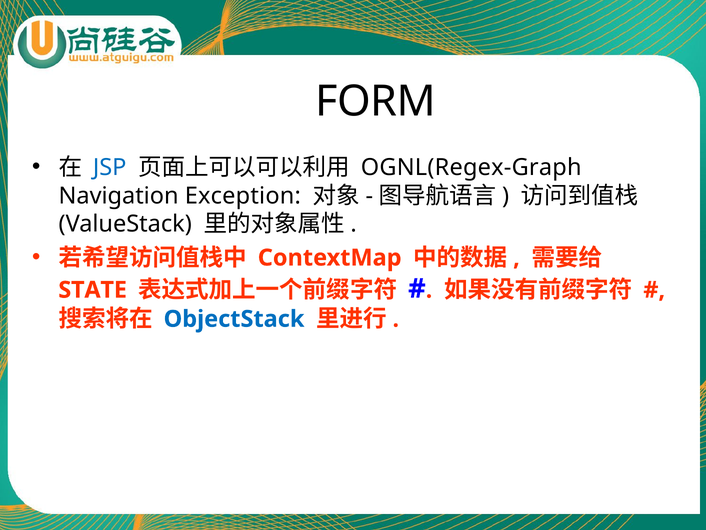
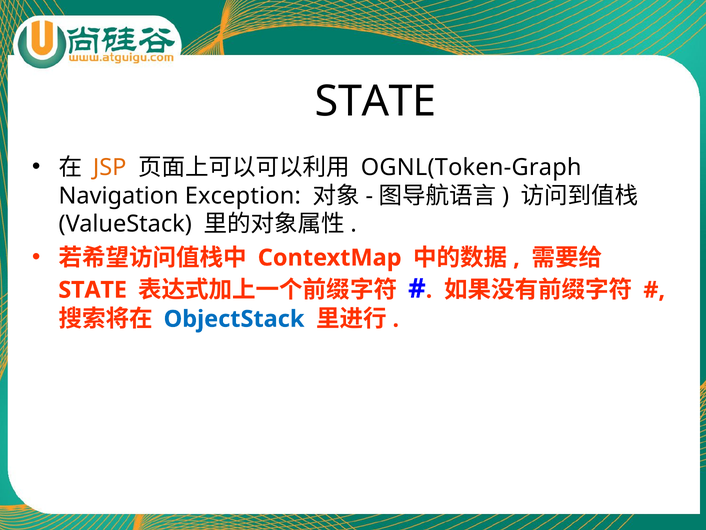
FORM at (376, 101): FORM -> STATE
JSP colour: blue -> orange
OGNL(Regex-Graph: OGNL(Regex-Graph -> OGNL(Token-Graph
